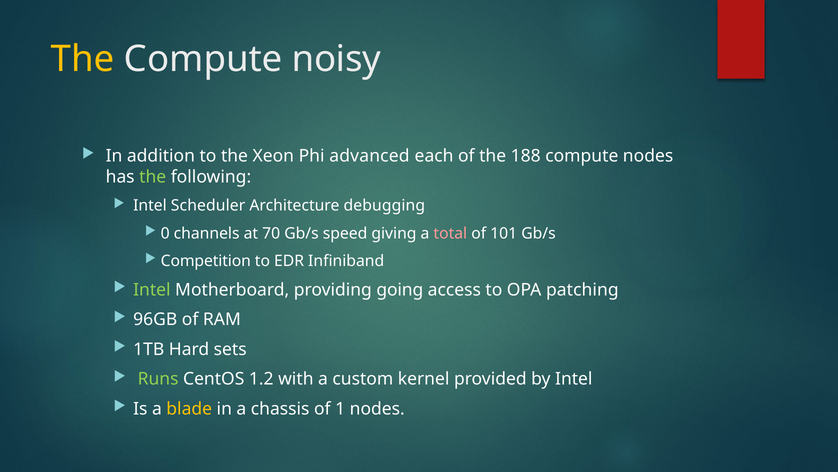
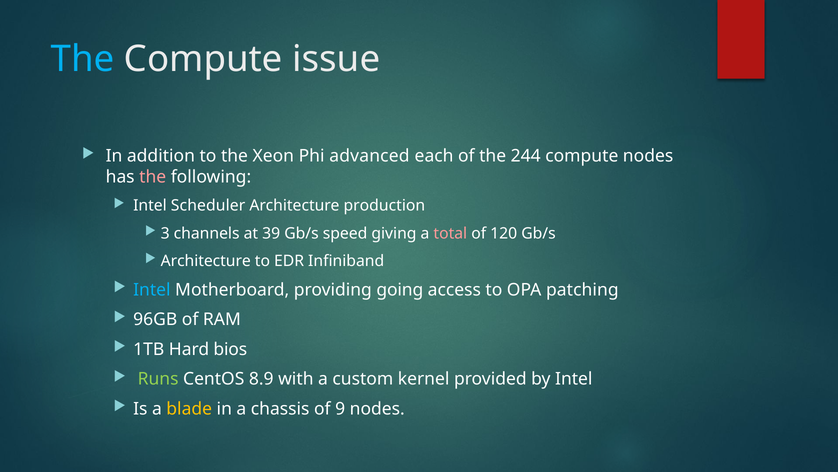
The at (83, 59) colour: yellow -> light blue
noisy: noisy -> issue
188: 188 -> 244
the at (153, 177) colour: light green -> pink
debugging: debugging -> production
0: 0 -> 3
70: 70 -> 39
101: 101 -> 120
Competition at (206, 261): Competition -> Architecture
Intel at (152, 289) colour: light green -> light blue
sets: sets -> bios
1.2: 1.2 -> 8.9
1: 1 -> 9
